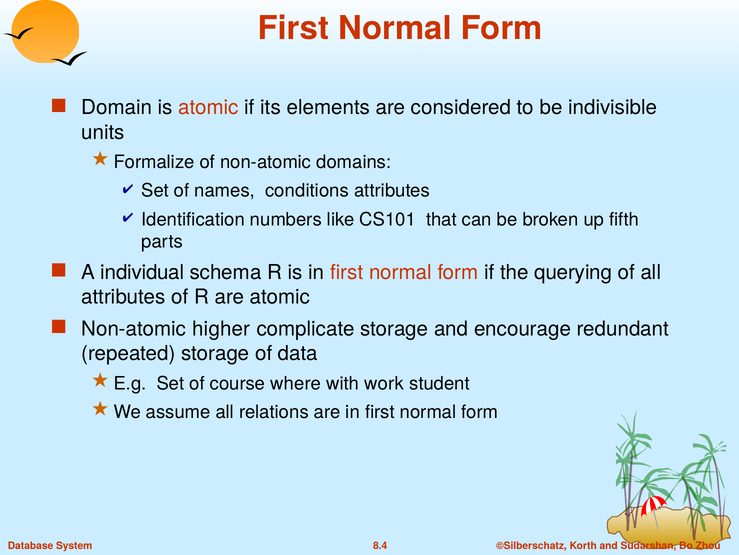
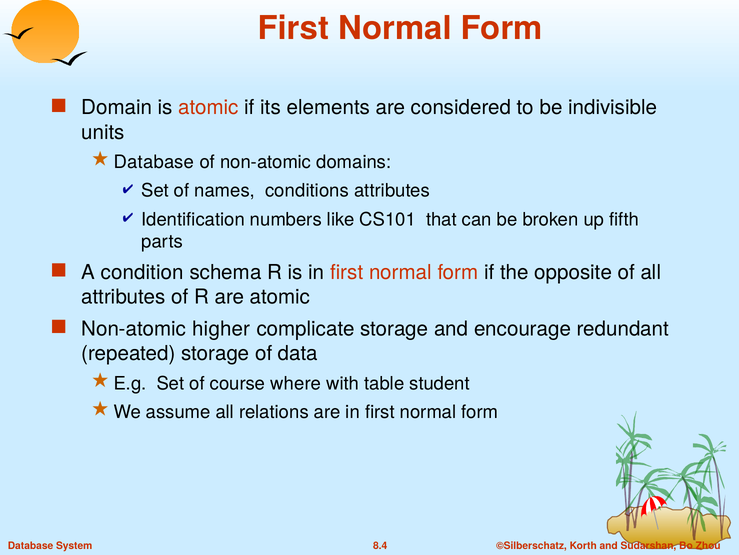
Formalize at (154, 162): Formalize -> Database
individual: individual -> condition
querying: querying -> opposite
work: work -> table
